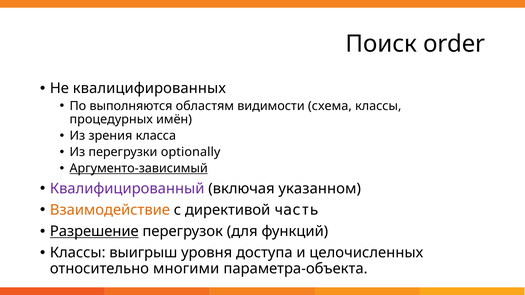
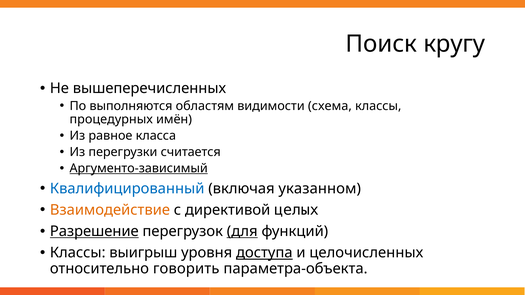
order: order -> кругу
квалицифированных: квалицифированных -> вышеперечисленных
зрения: зрения -> равное
optionally: optionally -> считается
Квалифицированный colour: purple -> blue
часть: часть -> целых
для underline: none -> present
доступа underline: none -> present
многими: многими -> говорить
